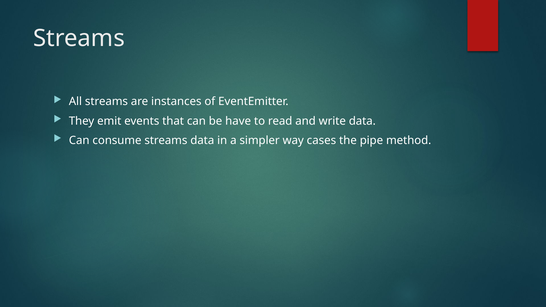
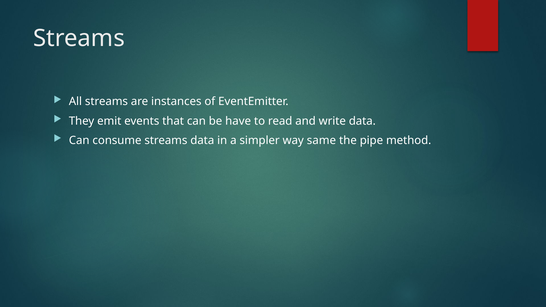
cases: cases -> same
